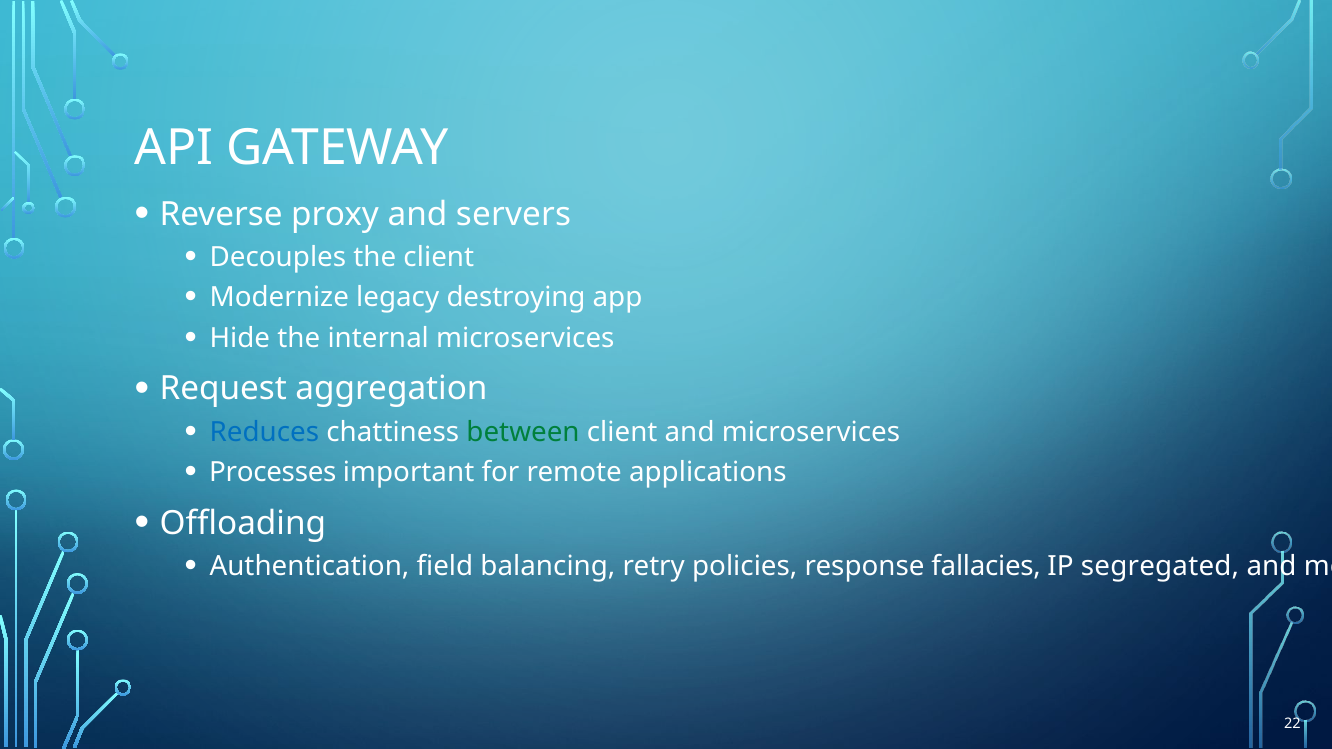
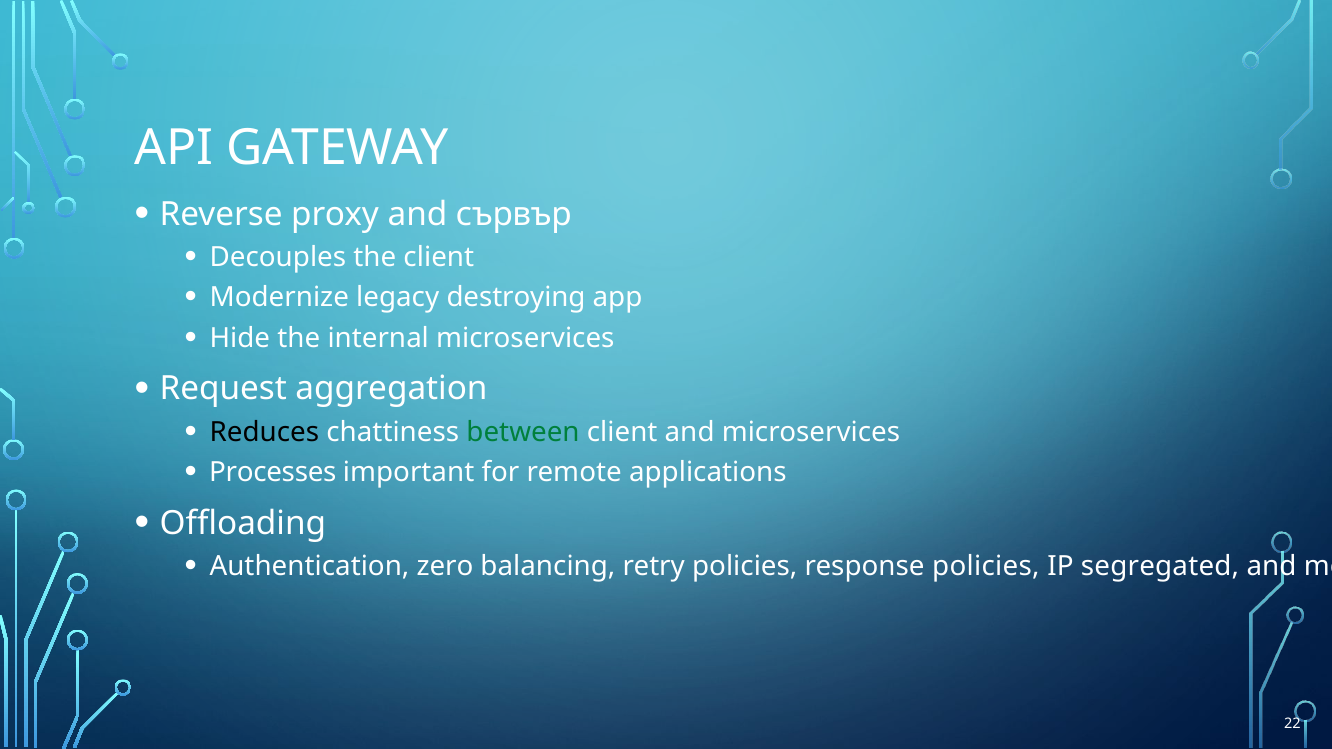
servers: servers -> сървър
Reduces colour: blue -> black
field: field -> zero
response fallacies: fallacies -> policies
